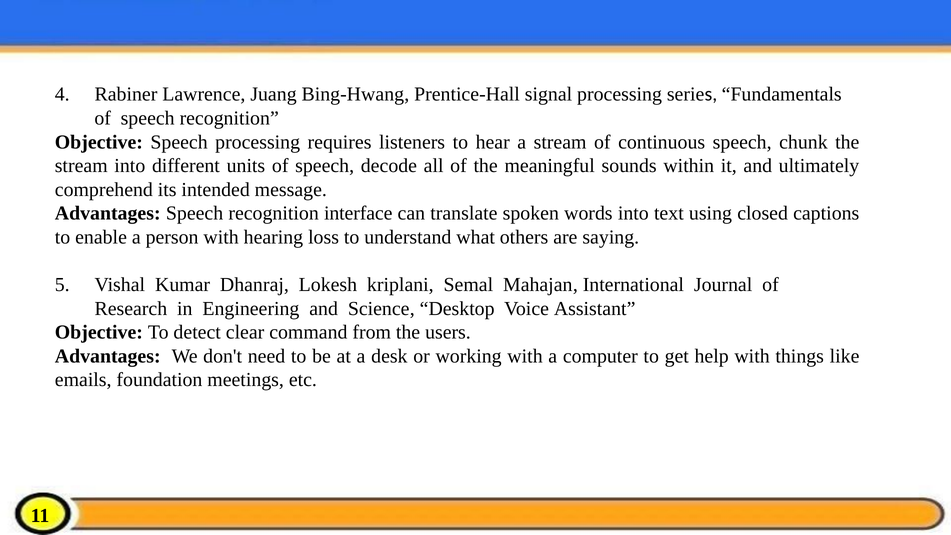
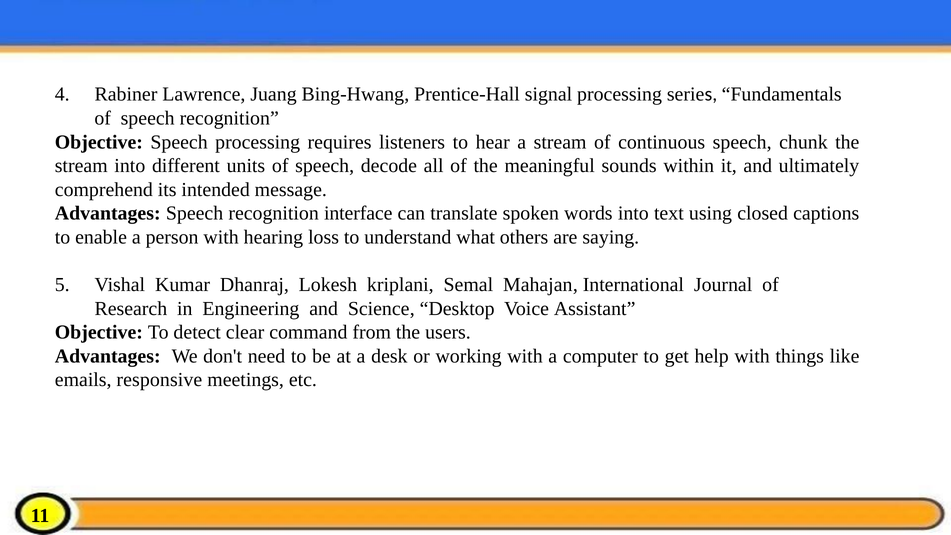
foundation: foundation -> responsive
